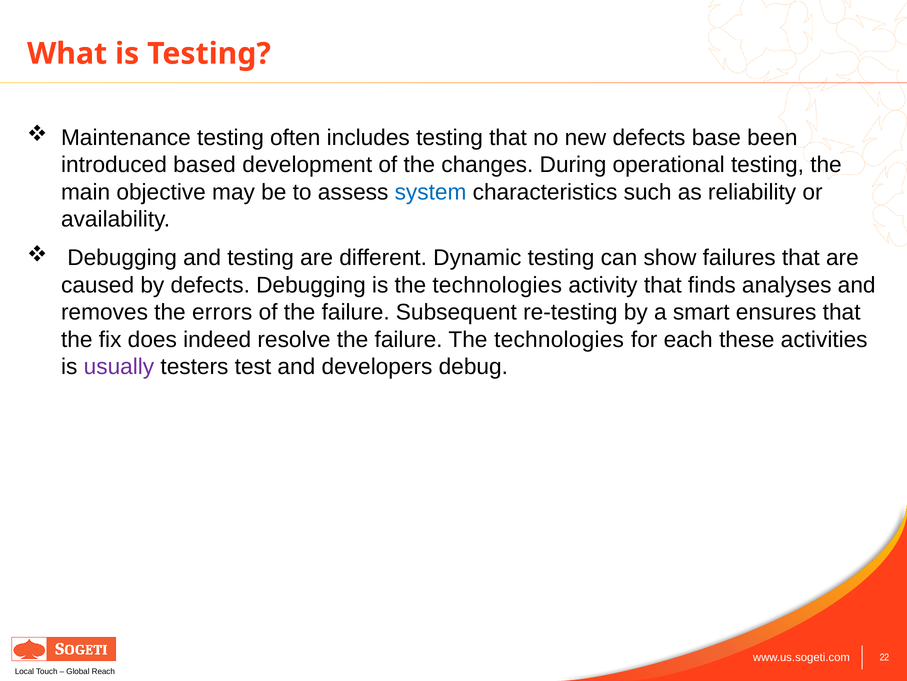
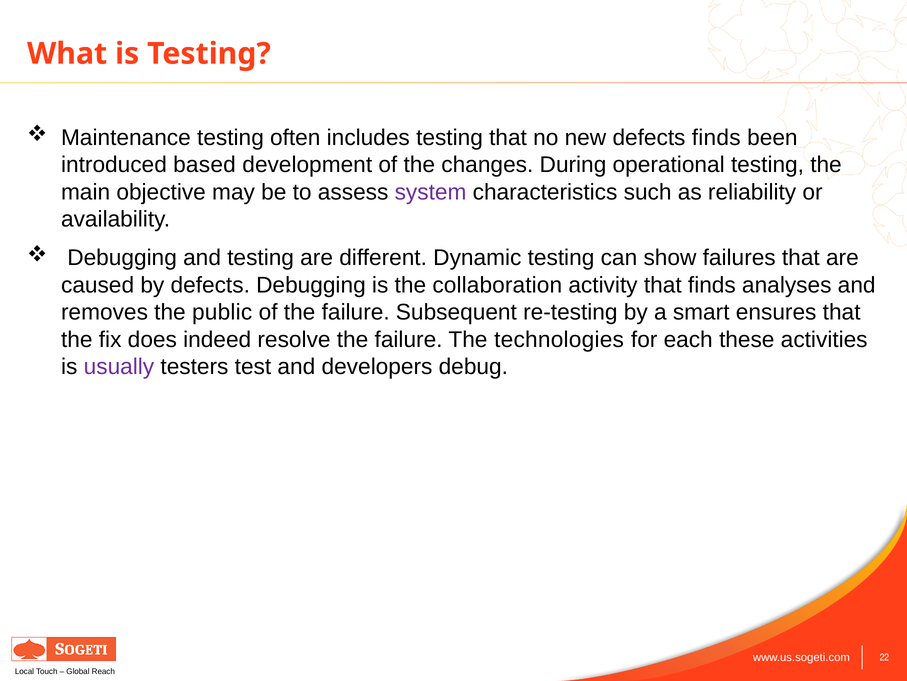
defects base: base -> finds
system colour: blue -> purple
is the technologies: technologies -> collaboration
errors: errors -> public
